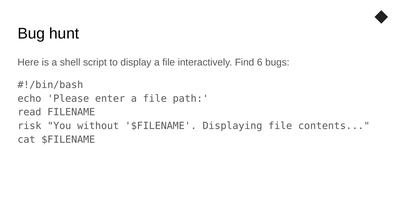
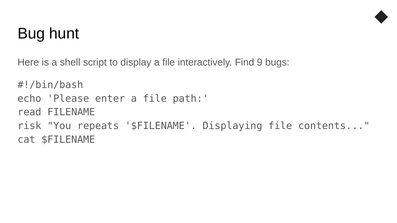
6: 6 -> 9
without: without -> repeats
